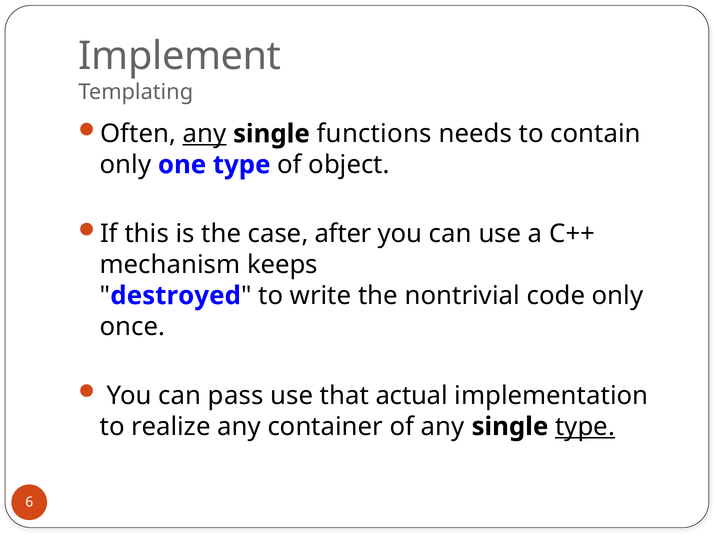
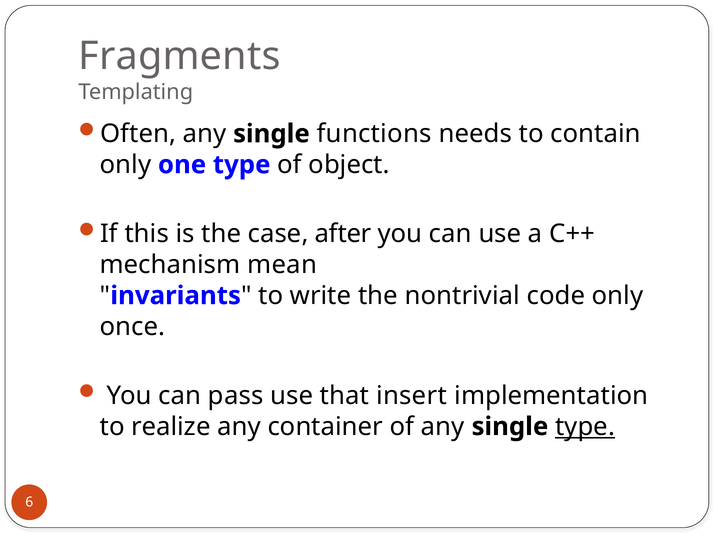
Implement: Implement -> Fragments
any at (205, 134) underline: present -> none
keeps: keeps -> mean
destroyed: destroyed -> invariants
actual: actual -> insert
